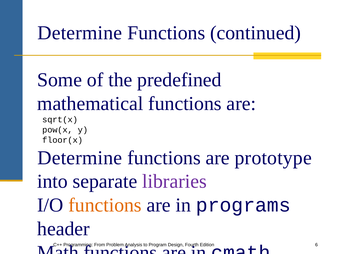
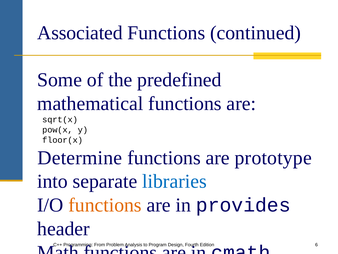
Determine at (80, 33): Determine -> Associated
libraries colour: purple -> blue
programs: programs -> provides
